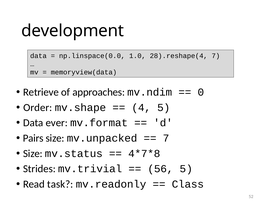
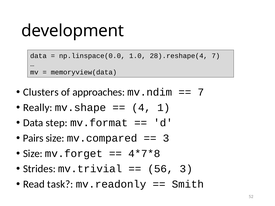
Retrieve: Retrieve -> Clusters
0 at (201, 92): 0 -> 7
Order: Order -> Really
4 5: 5 -> 1
ever: ever -> step
mv.unpacked: mv.unpacked -> mv.compared
7 at (166, 138): 7 -> 3
mv.status: mv.status -> mv.forget
56 5: 5 -> 3
Class: Class -> Smith
